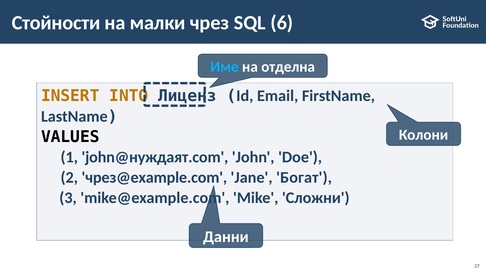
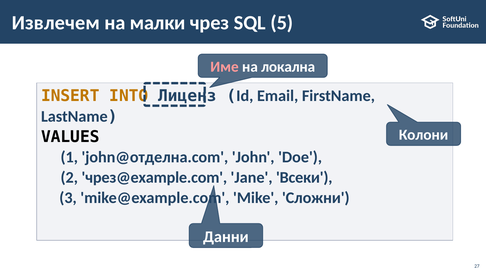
Стойности: Стойности -> Извлечем
6: 6 -> 5
Име colour: light blue -> pink
отделна: отделна -> локална
john@нуждаят.com: john@нуждаят.com -> john@отделна.com
Богат: Богат -> Всеки
